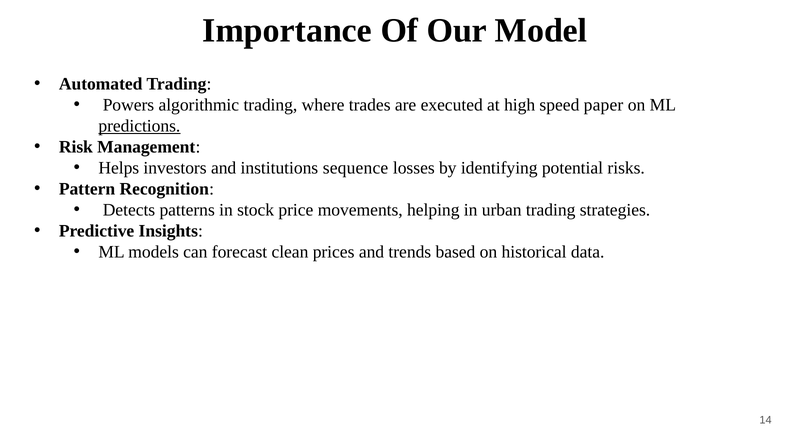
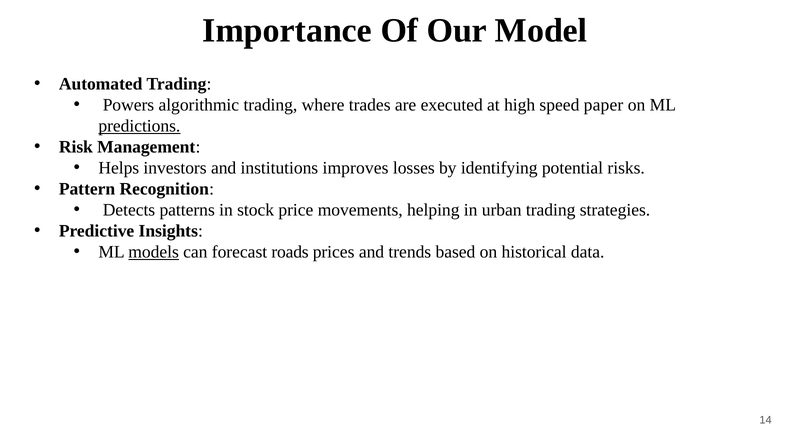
sequence: sequence -> improves
models underline: none -> present
clean: clean -> roads
